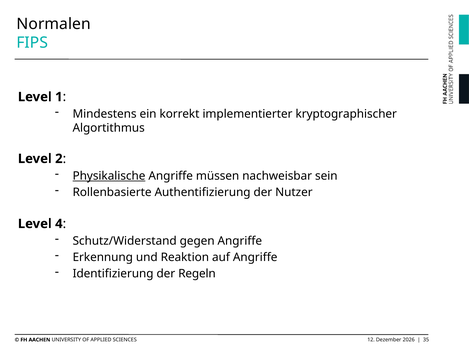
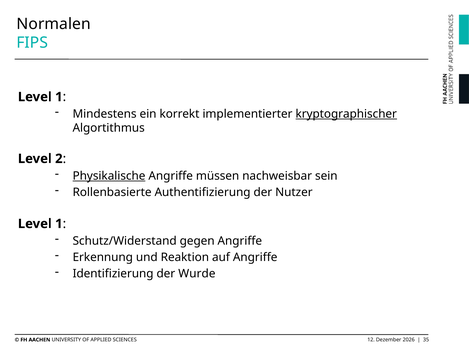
kryptographischer underline: none -> present
4 at (59, 224): 4 -> 1
Regeln: Regeln -> Wurde
